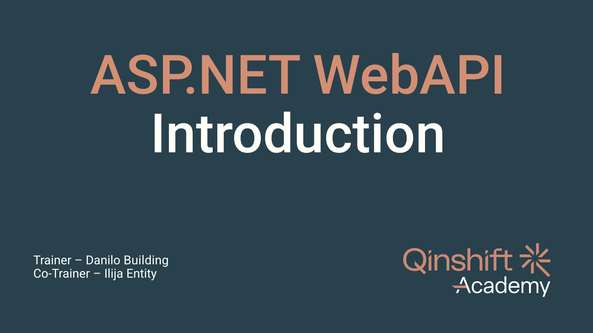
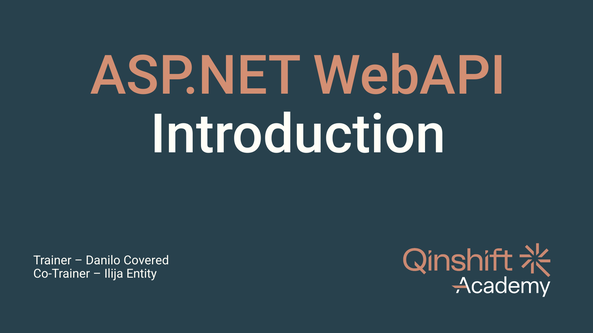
Building: Building -> Covered
